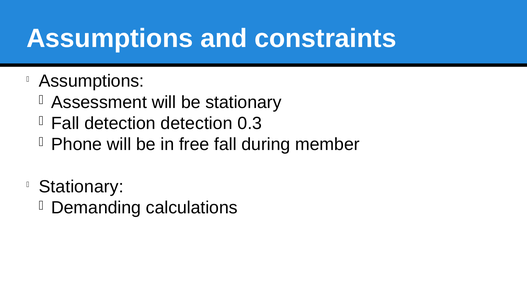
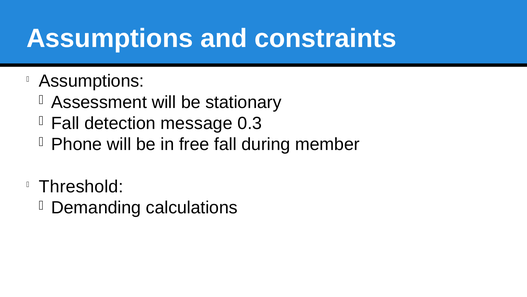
detection detection: detection -> message
Stationary at (81, 186): Stationary -> Threshold
